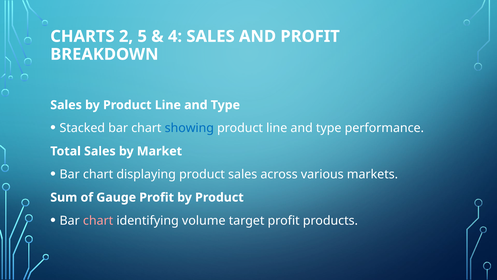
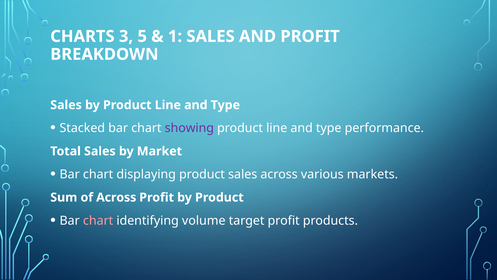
2: 2 -> 3
4: 4 -> 1
showing colour: blue -> purple
of Gauge: Gauge -> Across
